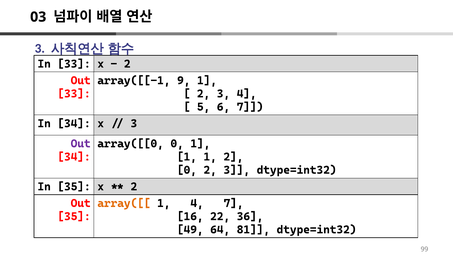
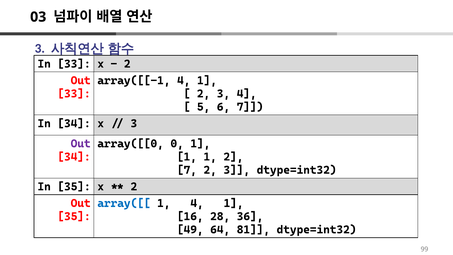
array([[-1 9: 9 -> 4
0 at (187, 170): 0 -> 7
array([[ colour: orange -> blue
1 4 7: 7 -> 1
22: 22 -> 28
